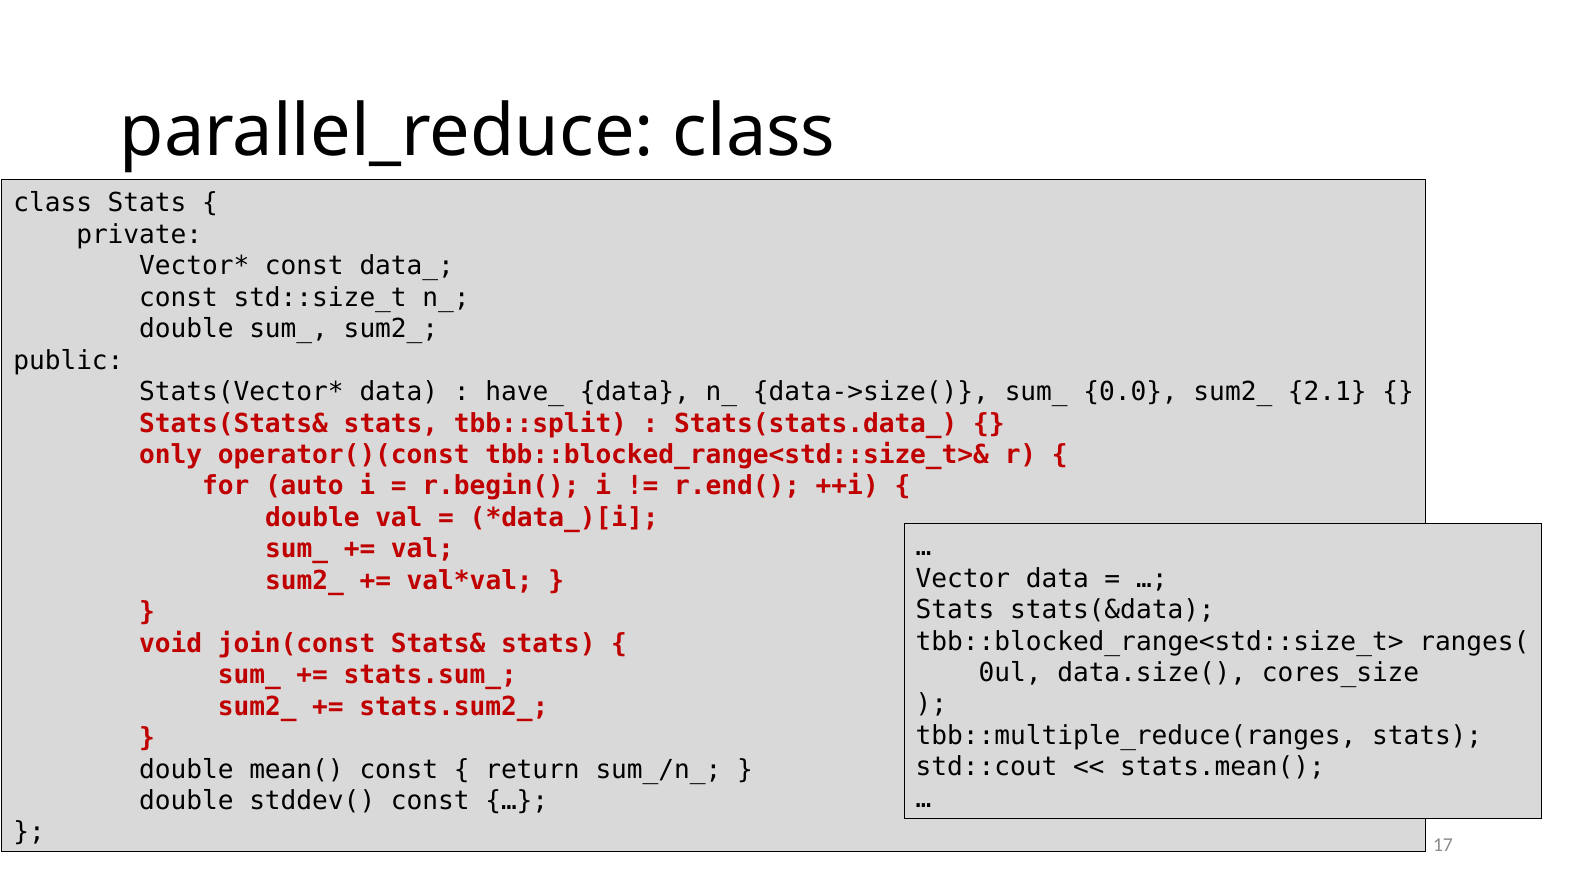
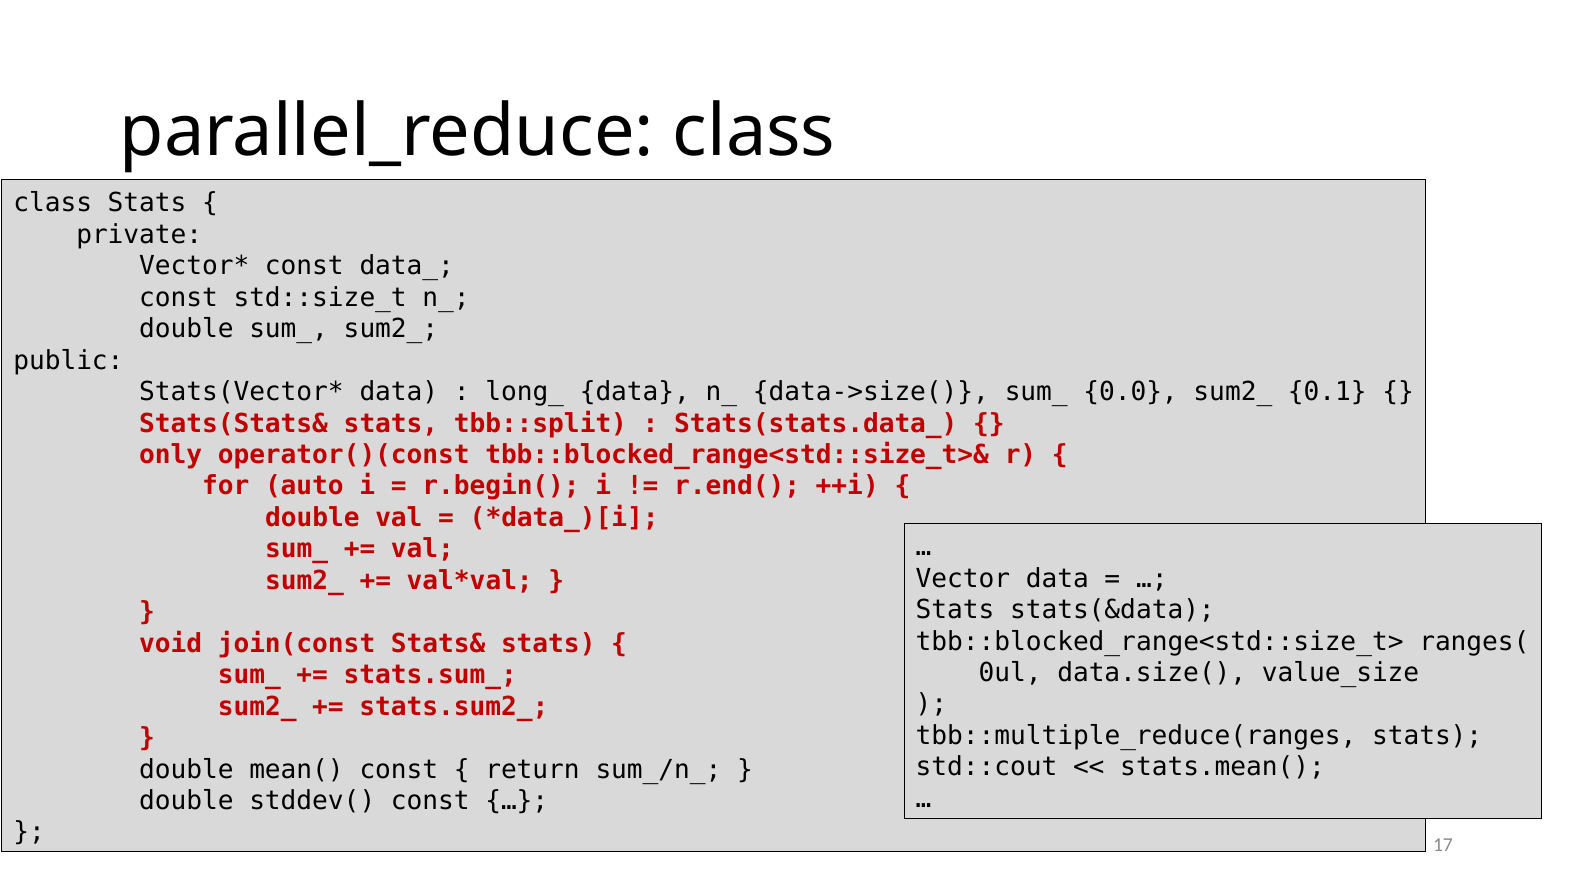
have_: have_ -> long_
2.1: 2.1 -> 0.1
cores_size: cores_size -> value_size
